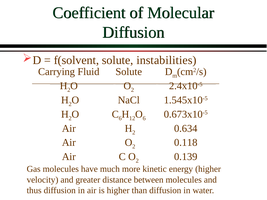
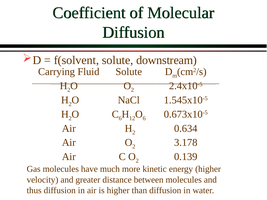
instabilities: instabilities -> downstream
0.118: 0.118 -> 3.178
